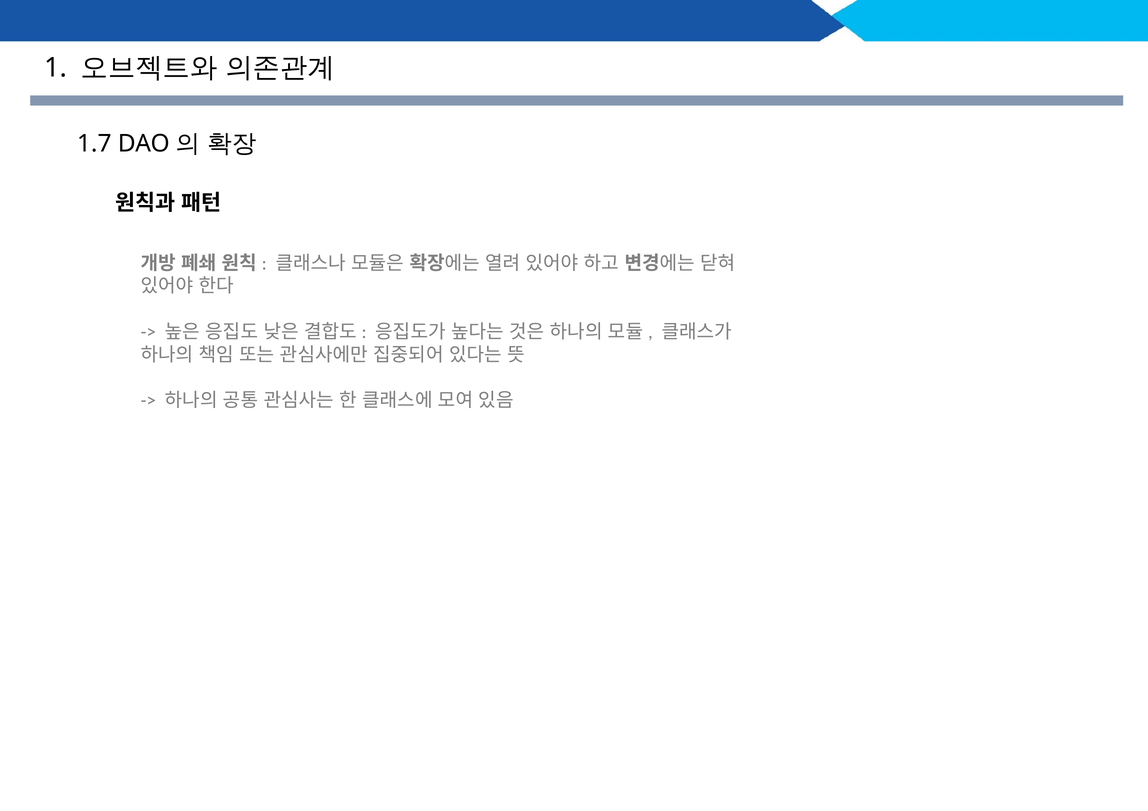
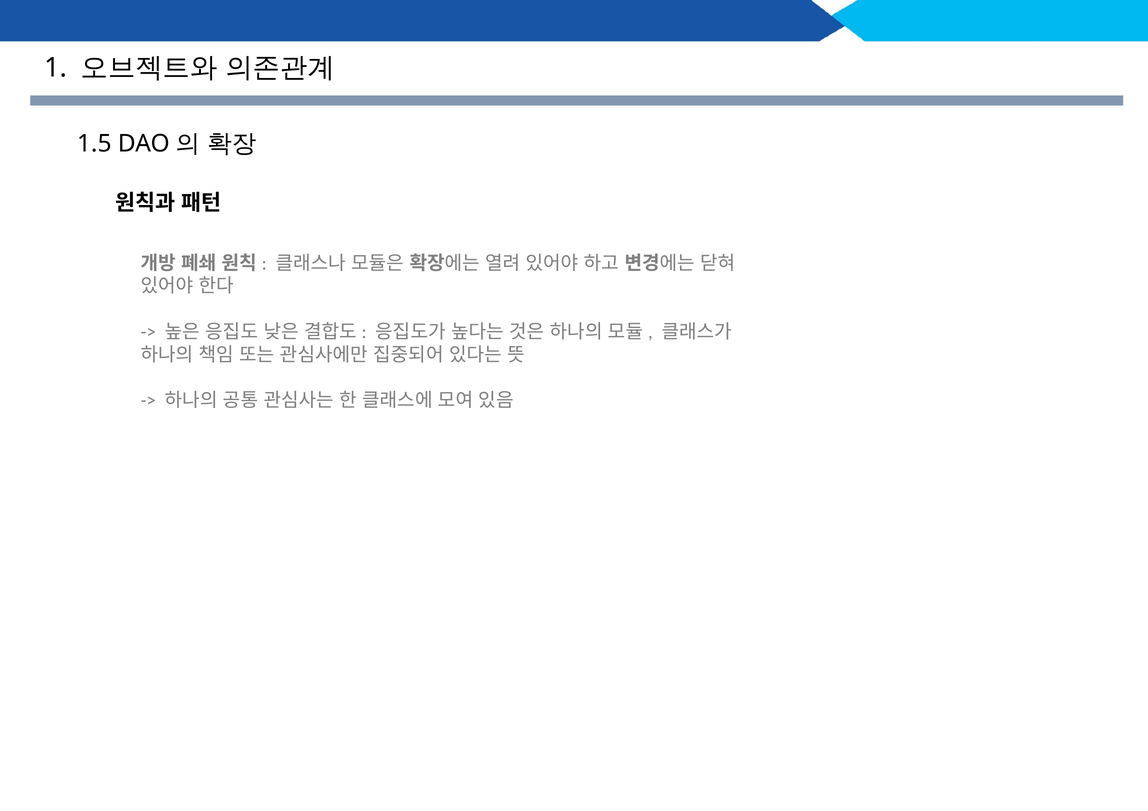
1.7: 1.7 -> 1.5
